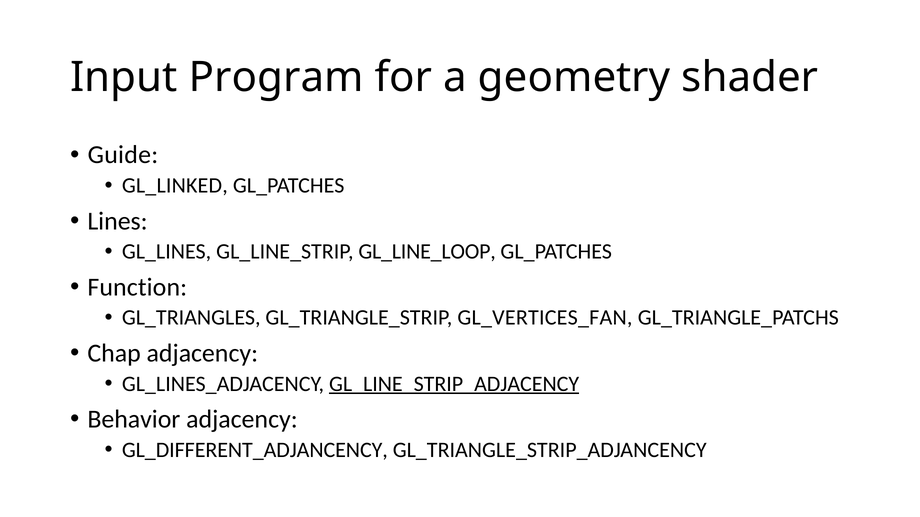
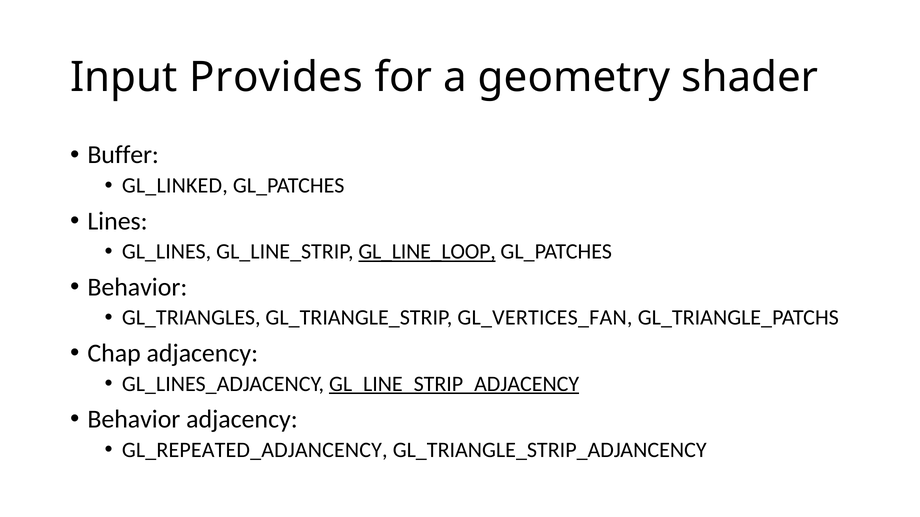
Program: Program -> Provides
Guide: Guide -> Buffer
GL_LINE_LOOP underline: none -> present
Function at (137, 287): Function -> Behavior
GL_DIFFERENT_ADJANCENCY: GL_DIFFERENT_ADJANCENCY -> GL_REPEATED_ADJANCENCY
